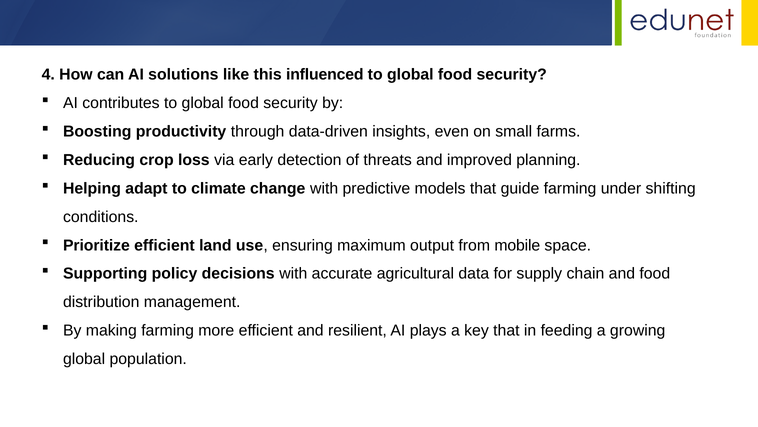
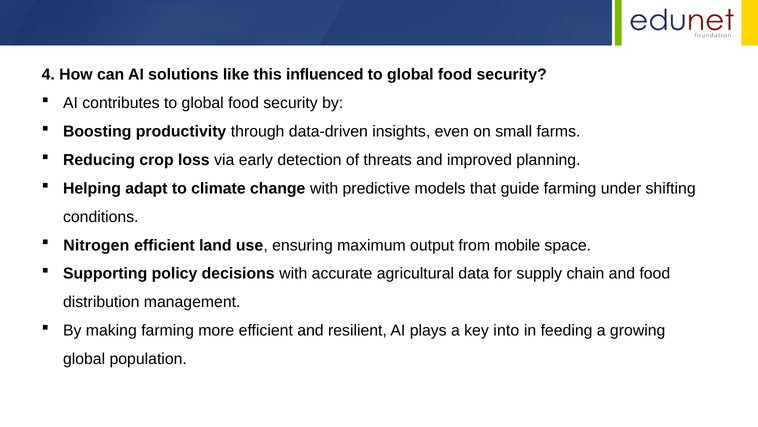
Prioritize: Prioritize -> Nitrogen
key that: that -> into
